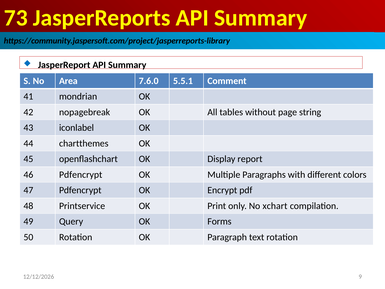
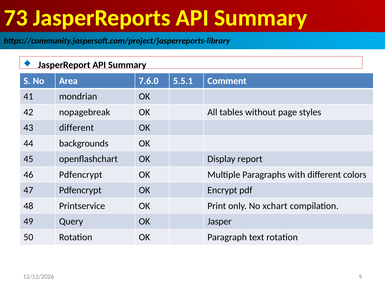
string: string -> styles
43 iconlabel: iconlabel -> different
chartthemes: chartthemes -> backgrounds
Forms: Forms -> Jasper
